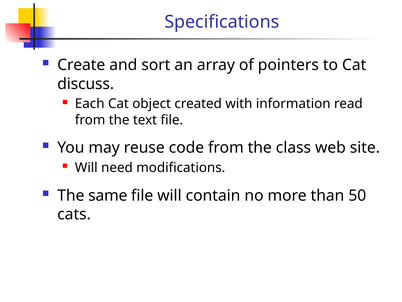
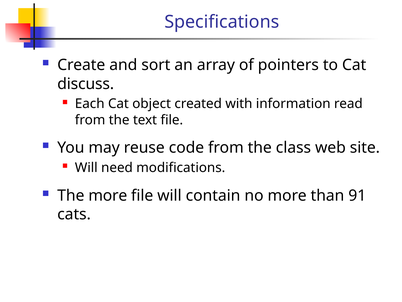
The same: same -> more
50: 50 -> 91
